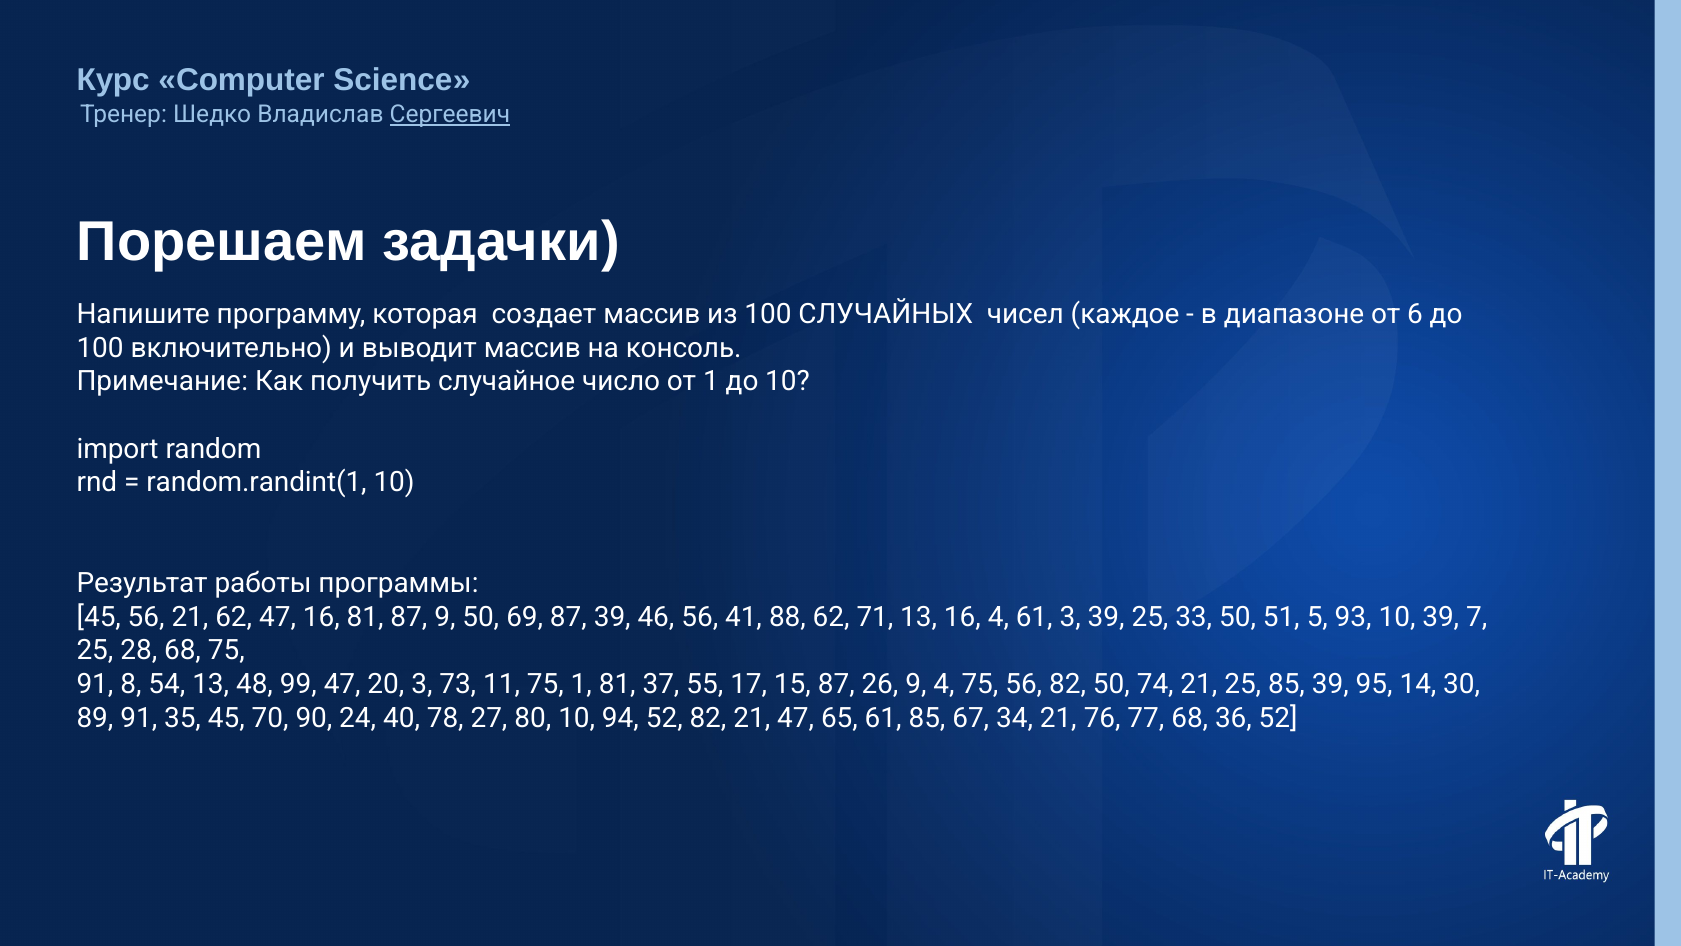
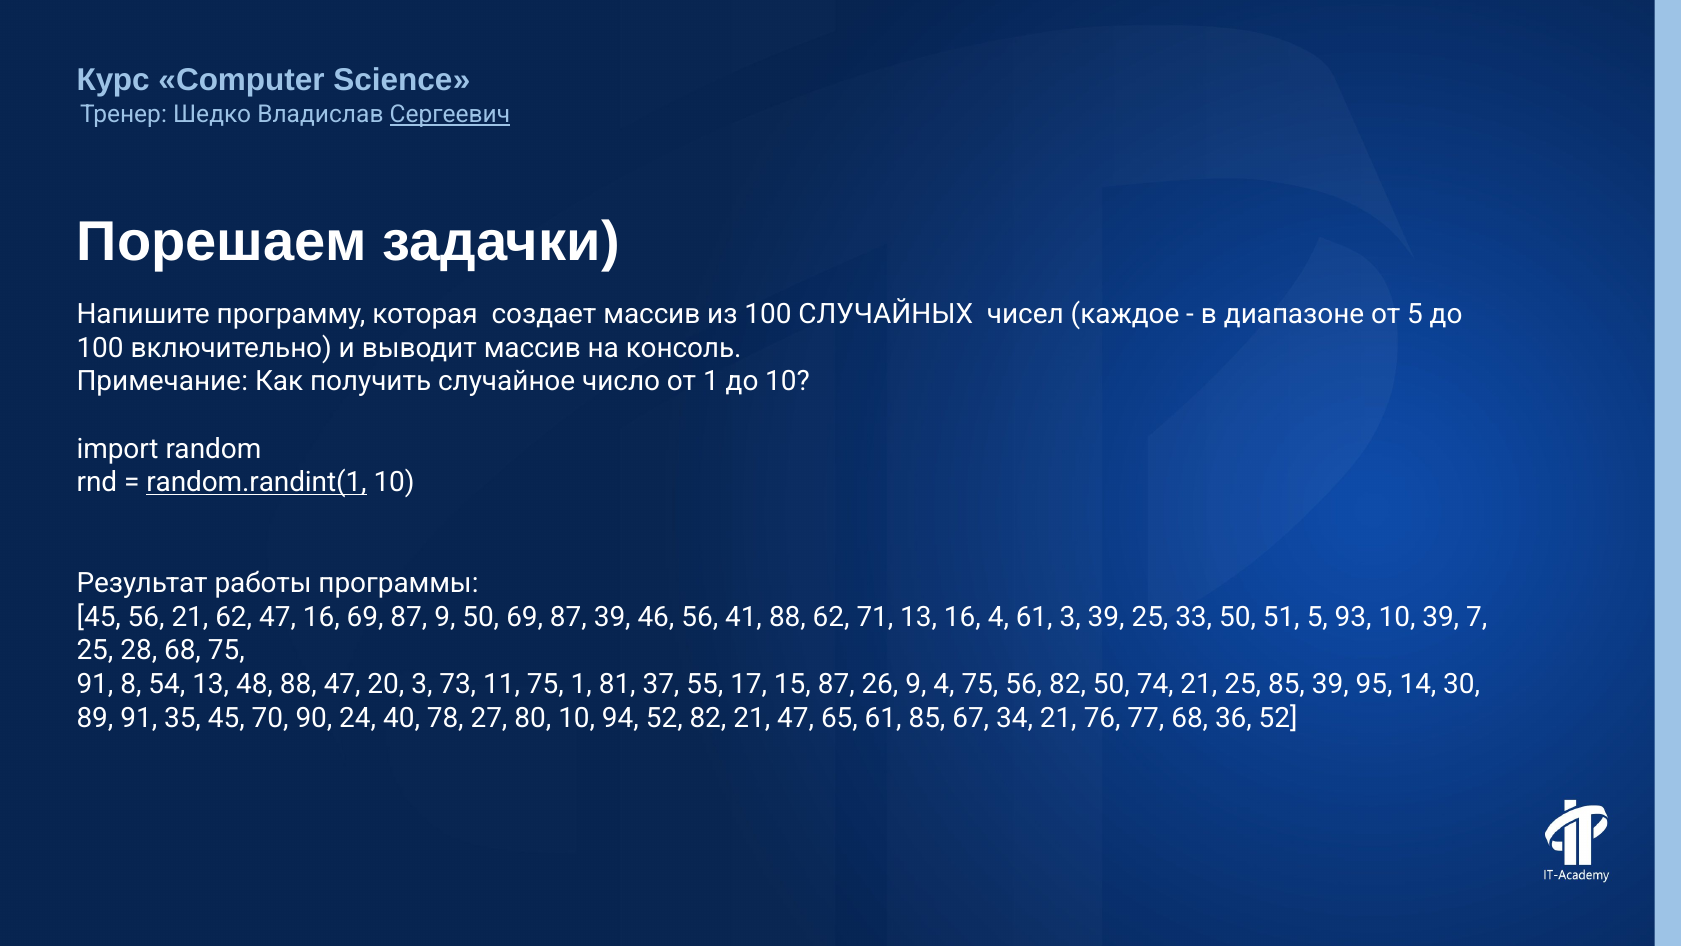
от 6: 6 -> 5
random.randint(1 underline: none -> present
16 81: 81 -> 69
48 99: 99 -> 88
